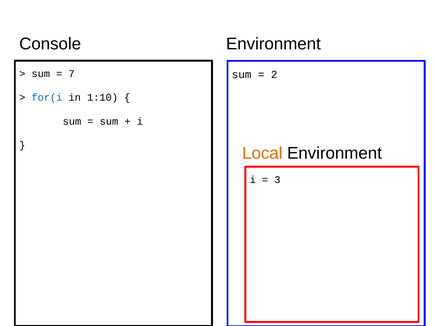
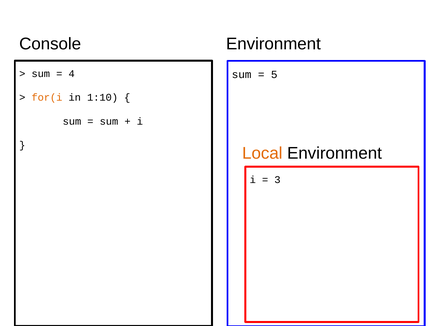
7: 7 -> 4
2: 2 -> 5
for(i colour: blue -> orange
